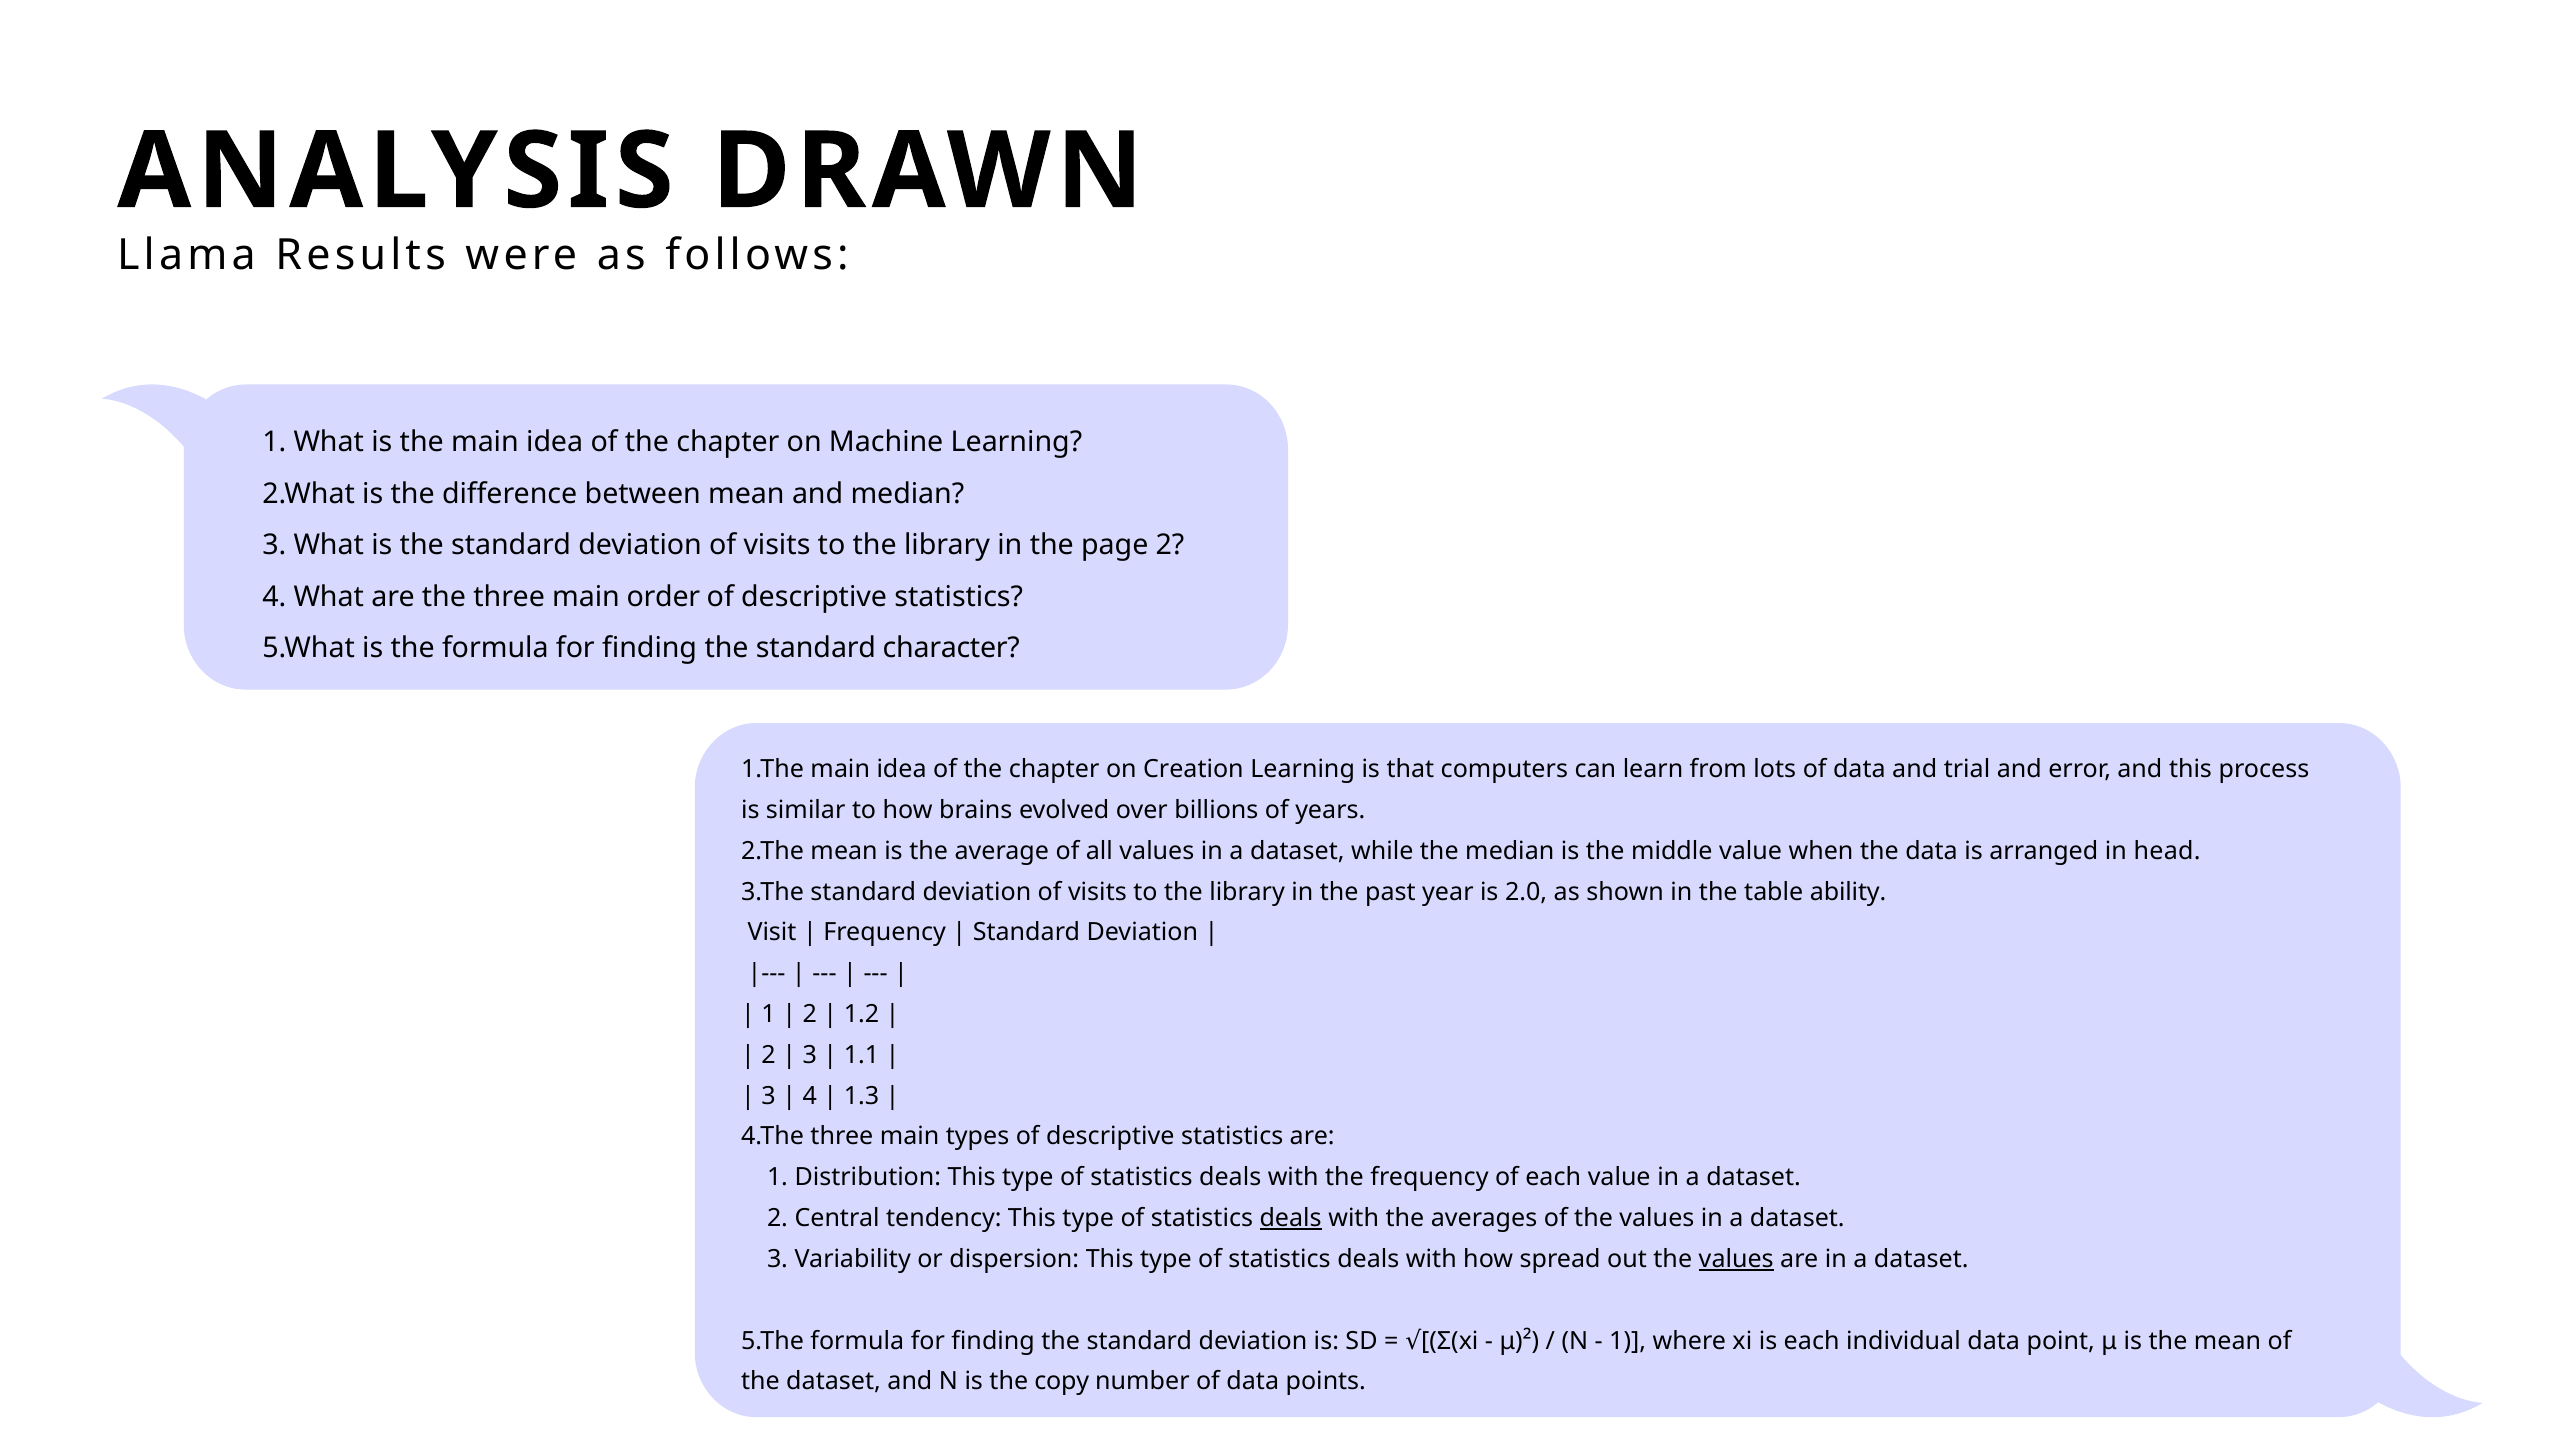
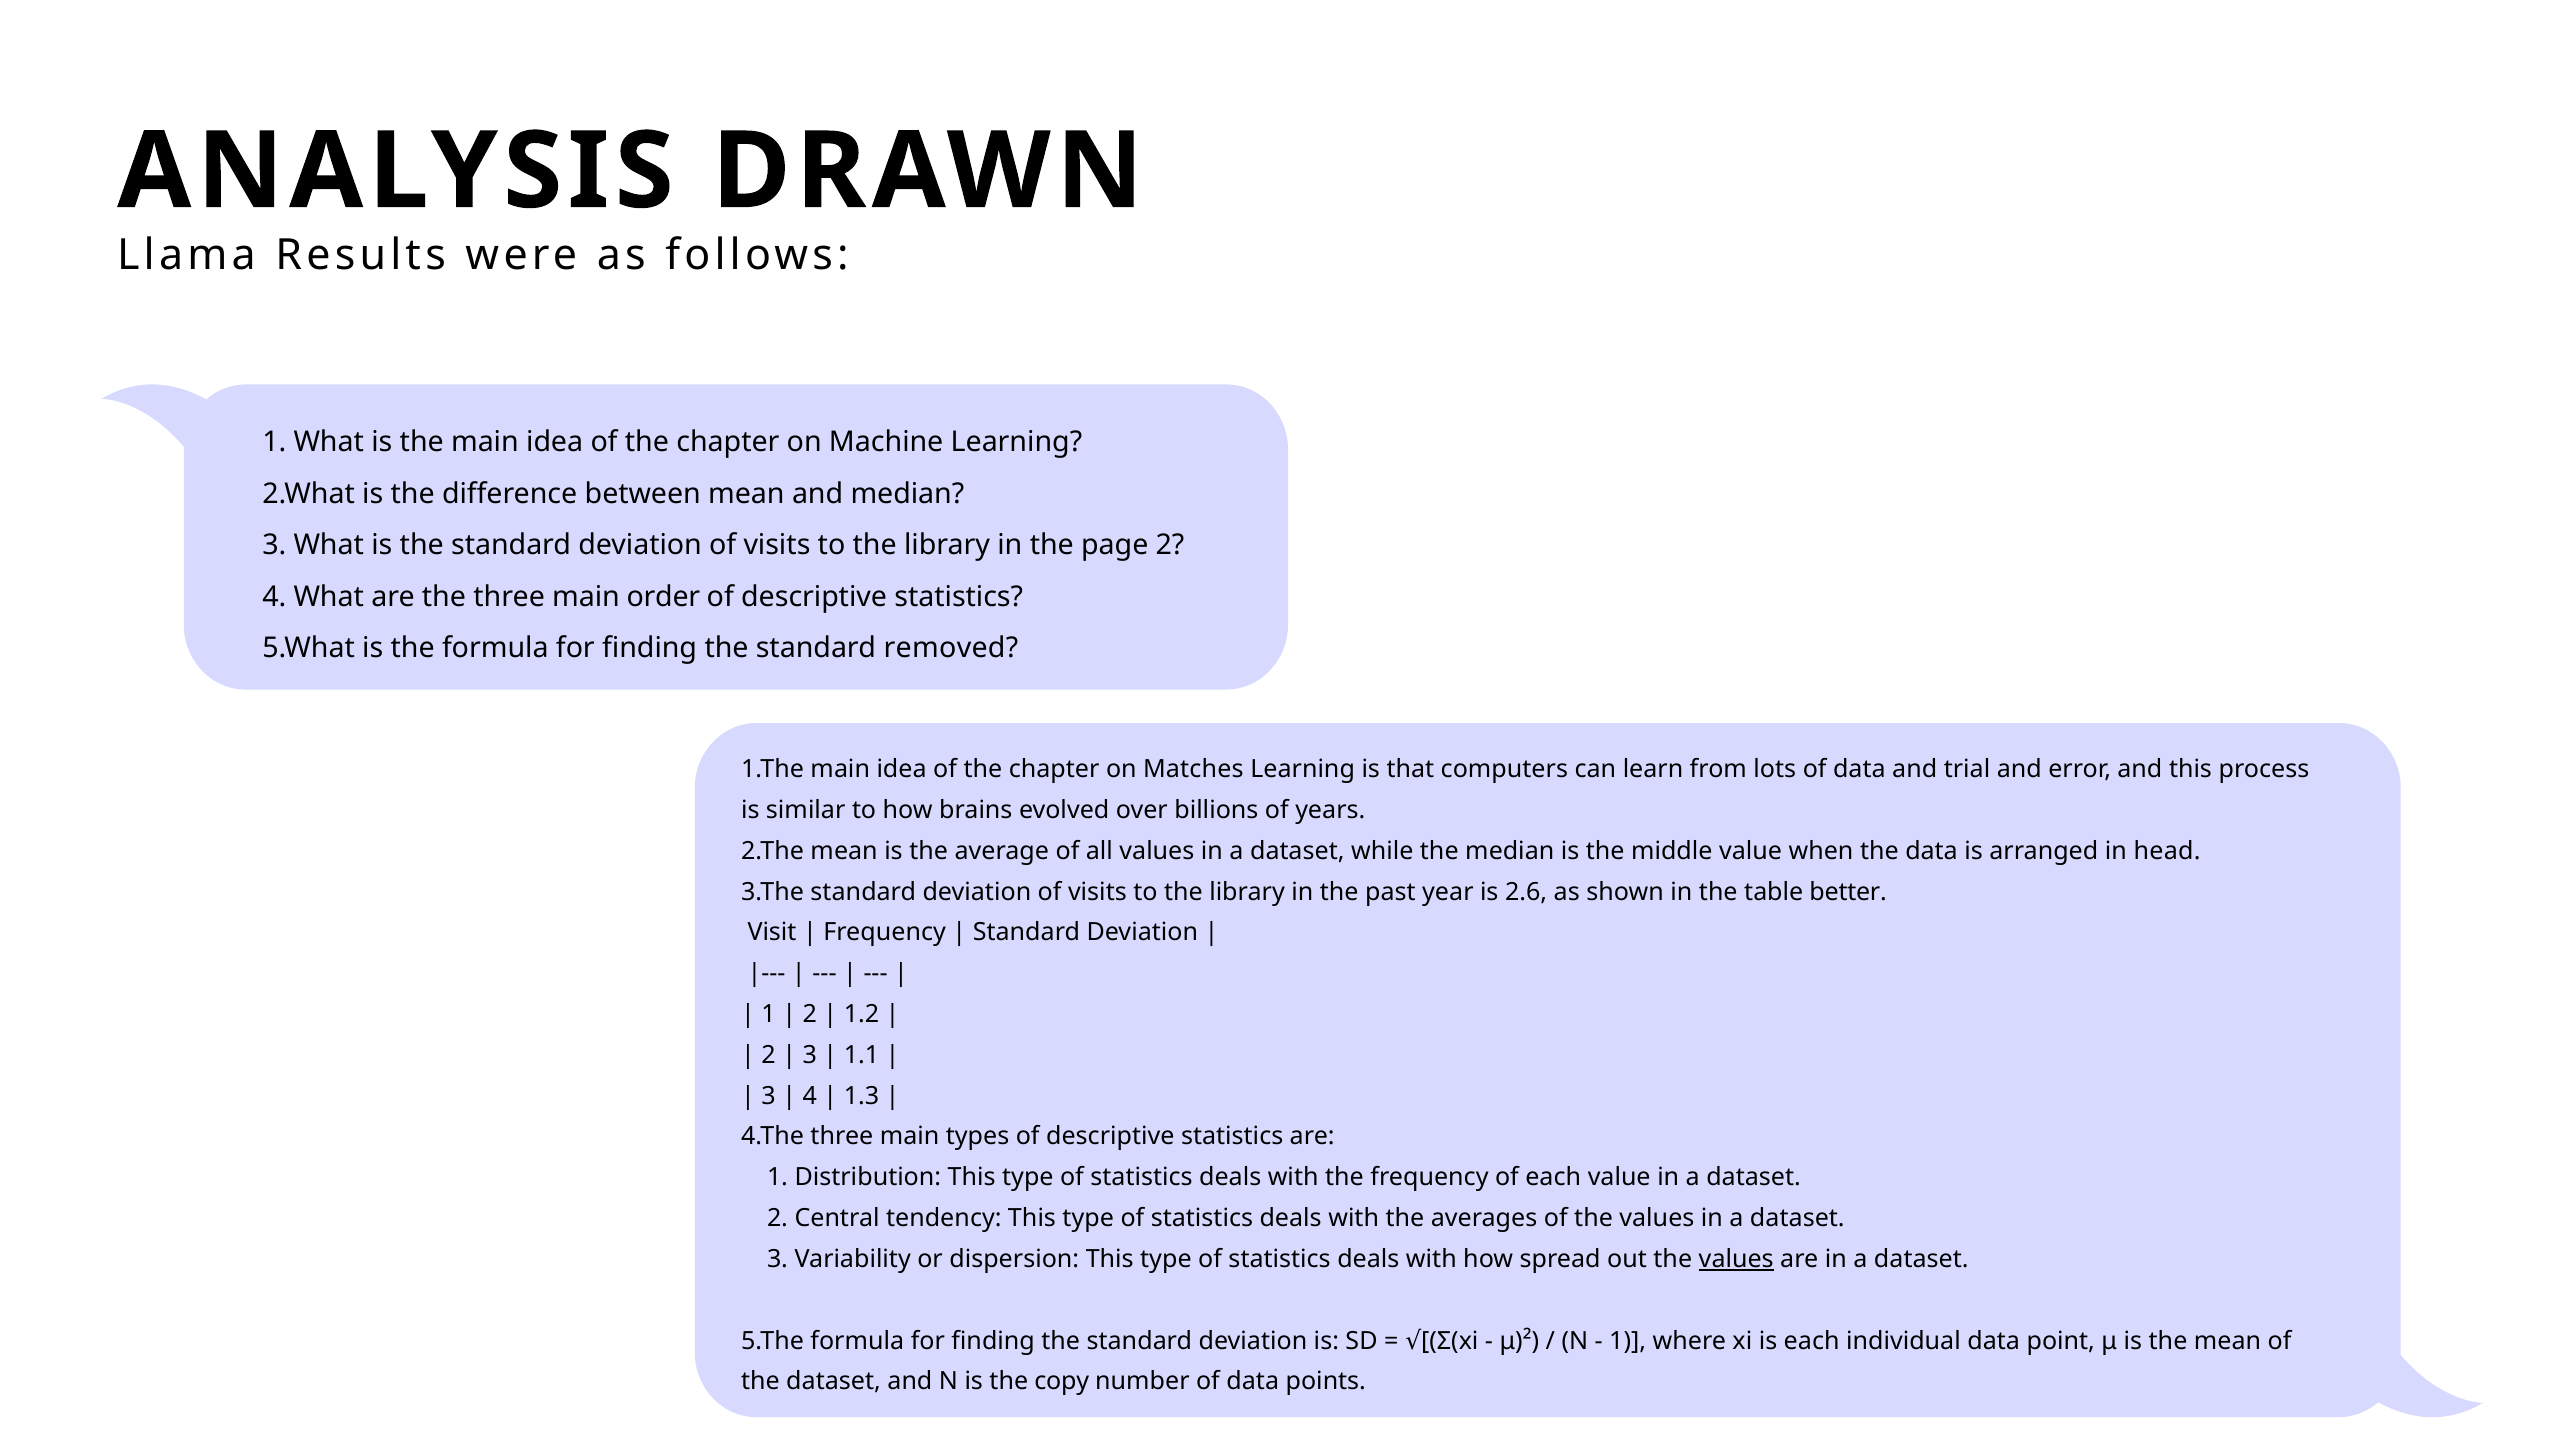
character: character -> removed
Creation: Creation -> Matches
2.0: 2.0 -> 2.6
ability: ability -> better
deals at (1291, 1218) underline: present -> none
